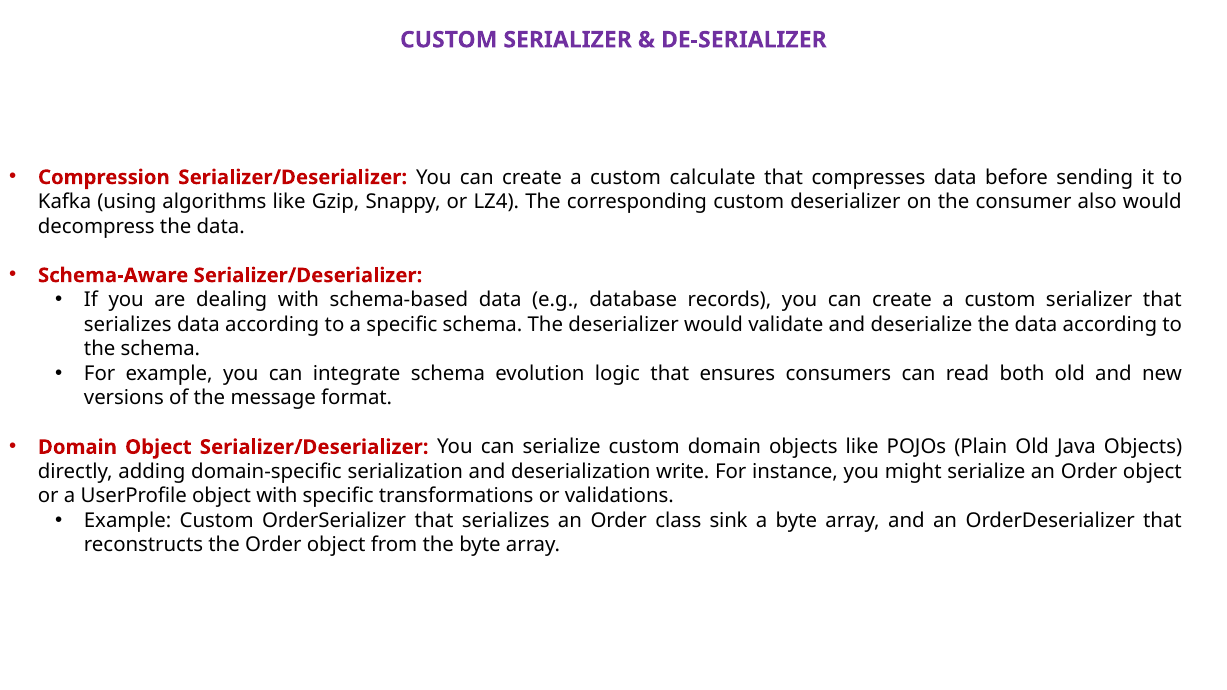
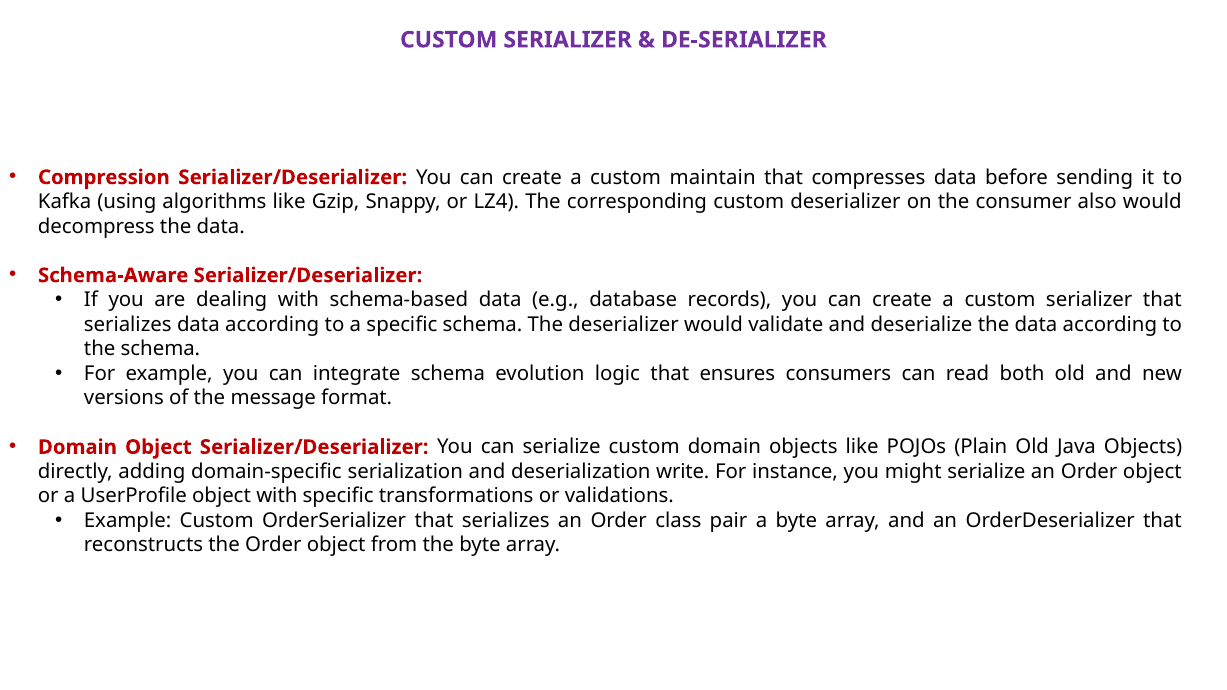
calculate: calculate -> maintain
sink: sink -> pair
